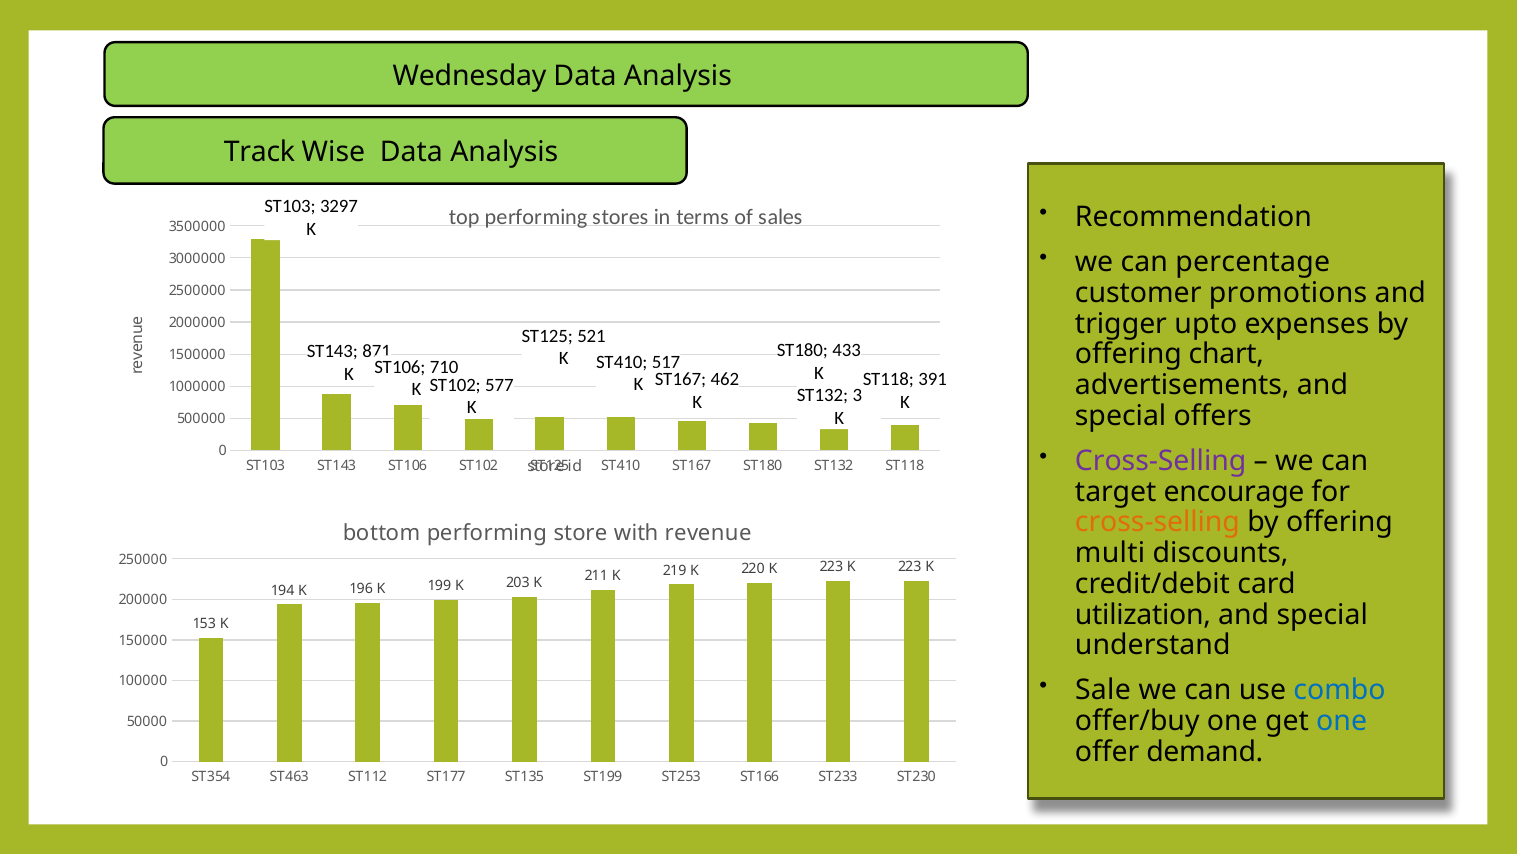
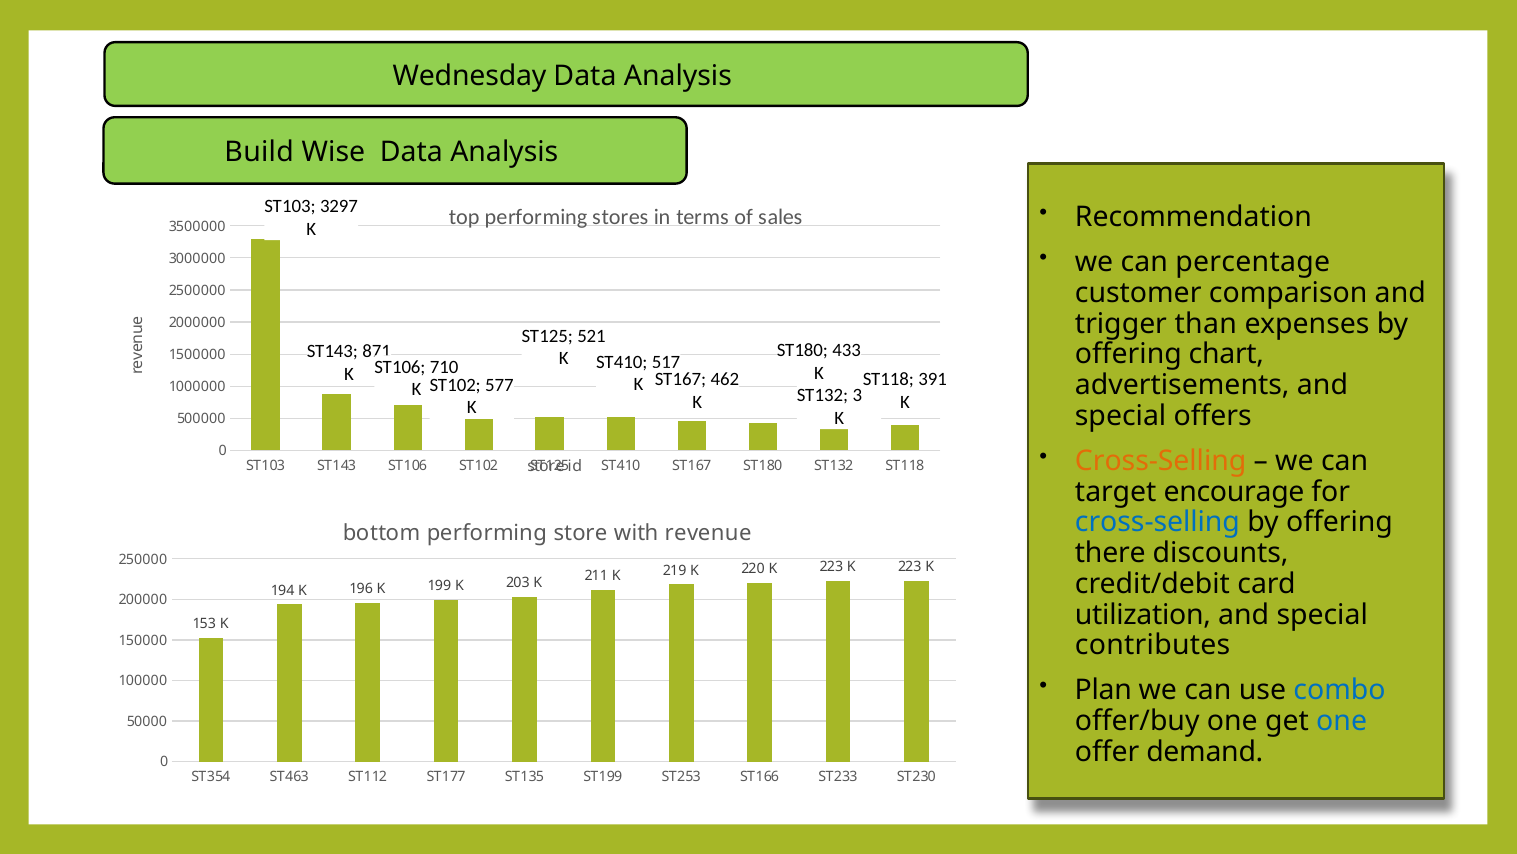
Track: Track -> Build
promotions: promotions -> comparison
upto: upto -> than
Cross-Selling at (1161, 461) colour: purple -> orange
cross-selling at (1157, 522) colour: orange -> blue
multi: multi -> there
understand: understand -> contributes
Sale: Sale -> Plan
